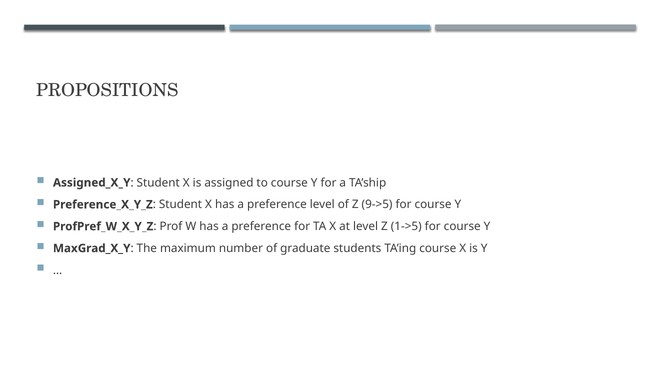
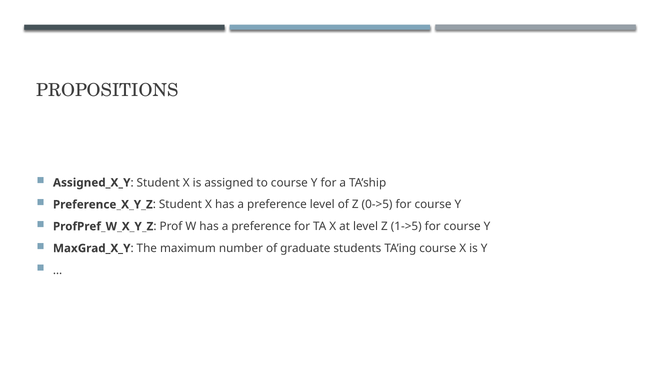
9->5: 9->5 -> 0->5
